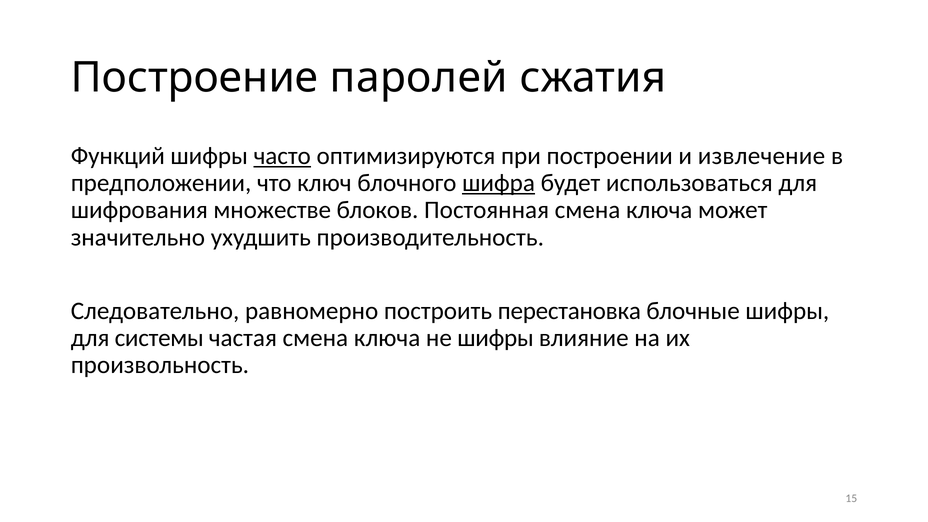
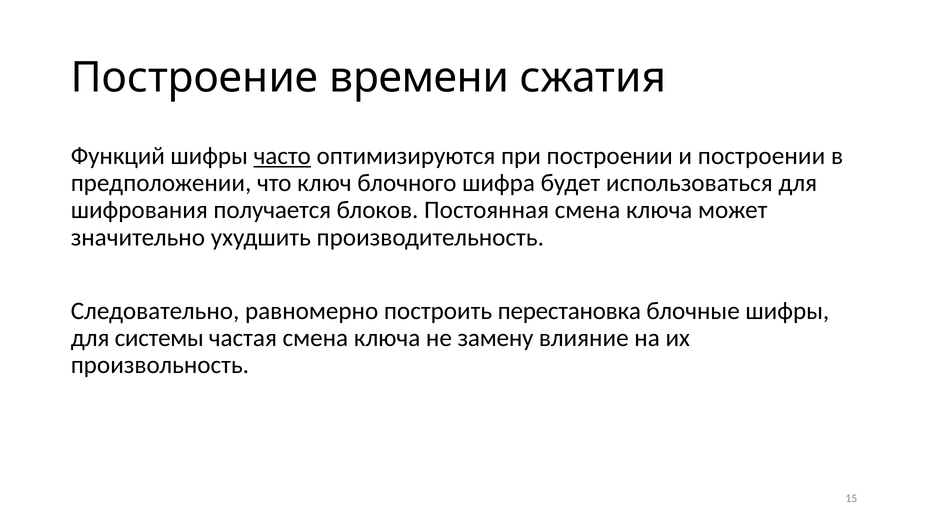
паролей: паролей -> времени
и извлечение: извлечение -> построении
шифра underline: present -> none
множестве: множестве -> получается
не шифры: шифры -> замену
